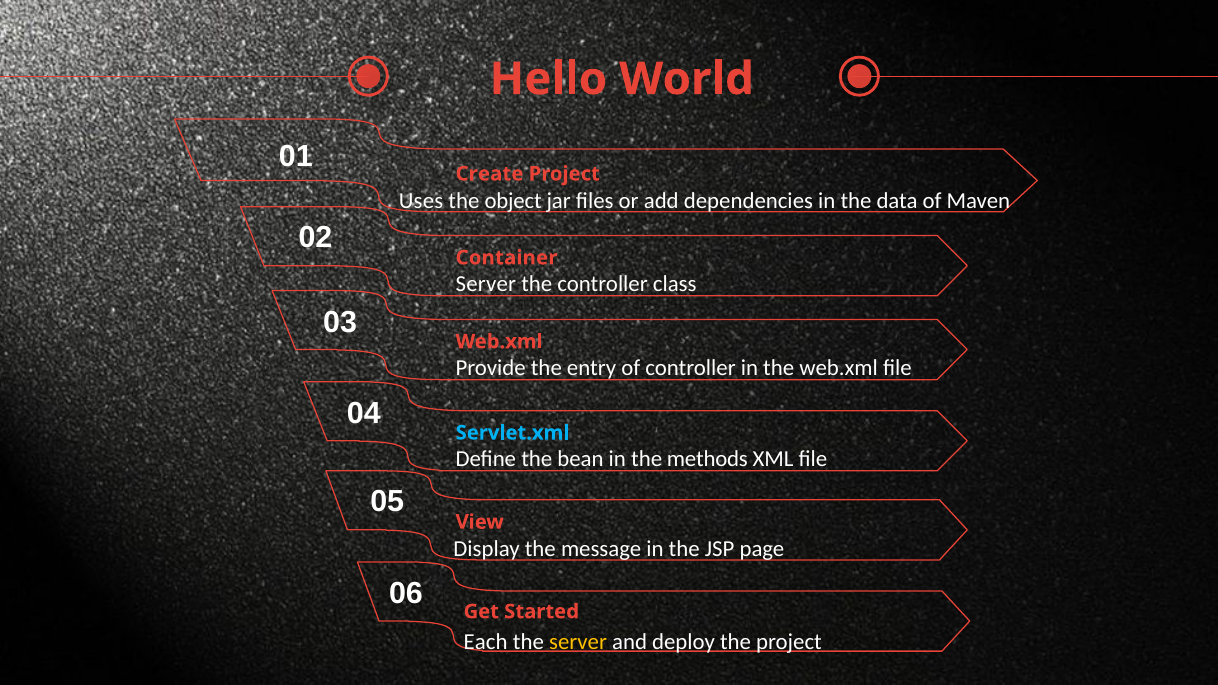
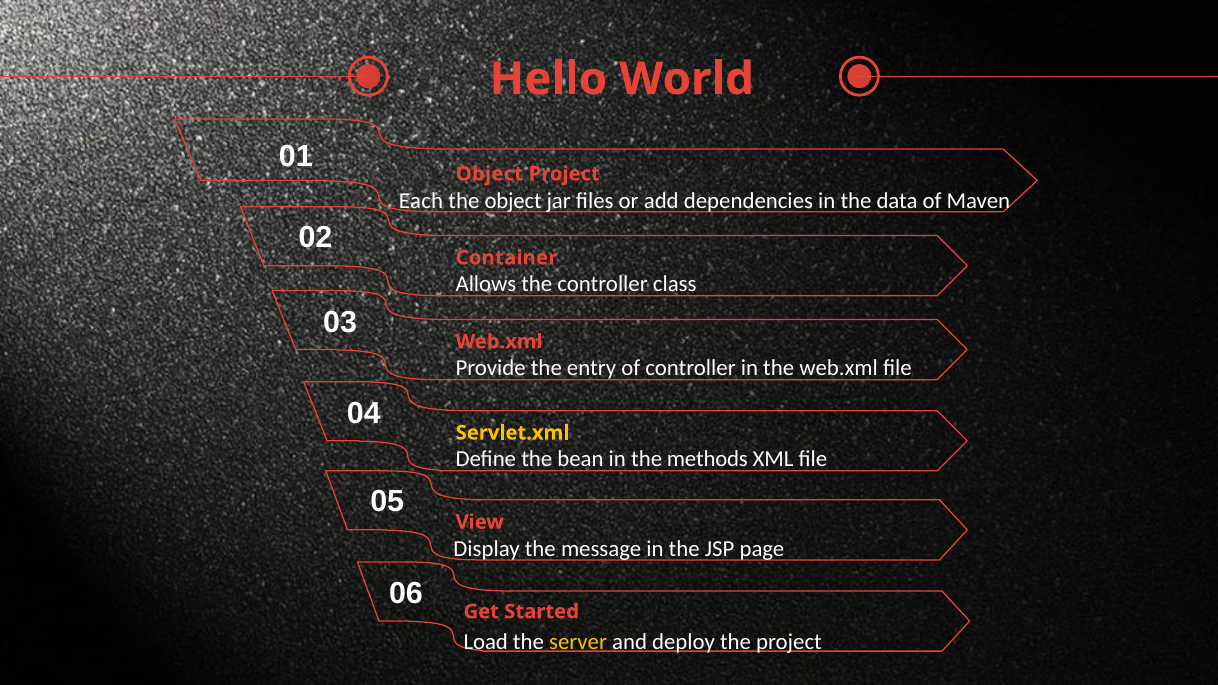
Create at (490, 174): Create -> Object
Uses: Uses -> Each
Server at (486, 284): Server -> Allows
Servlet.xml colour: light blue -> yellow
Each: Each -> Load
